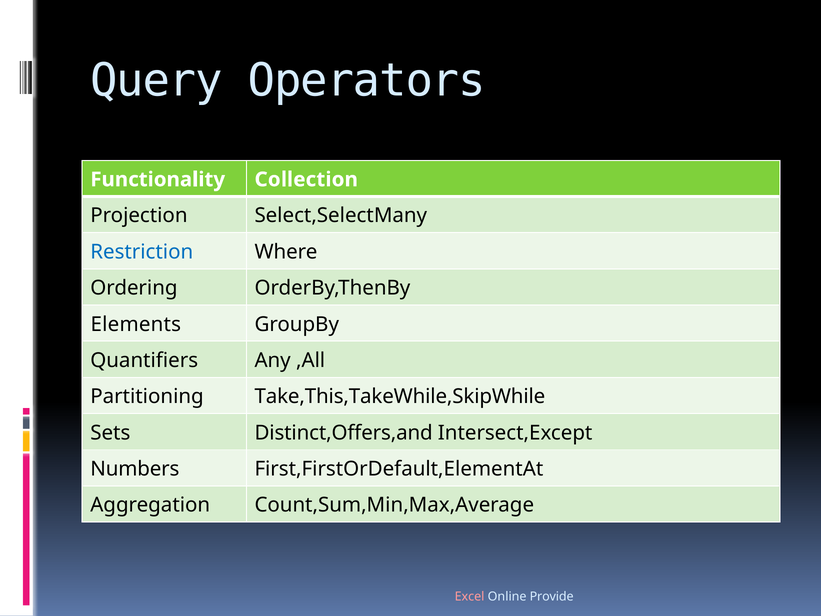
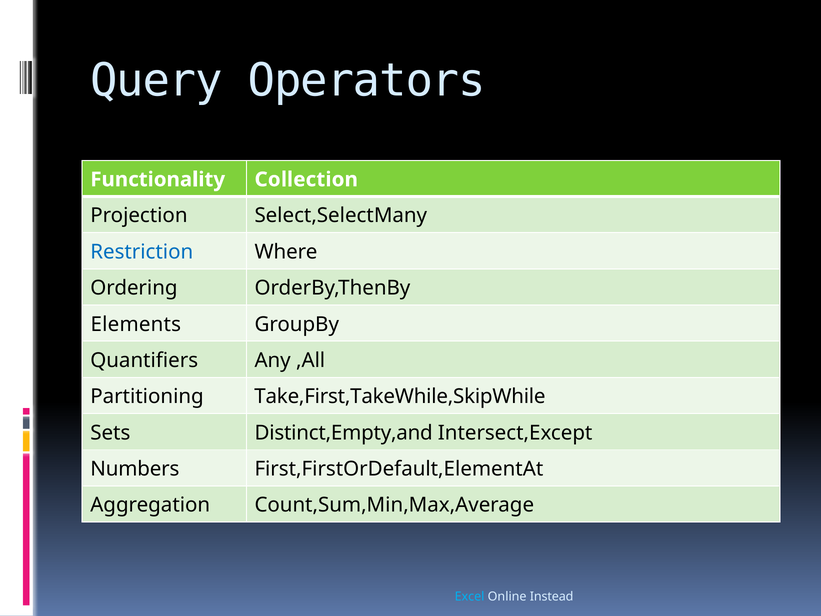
Take,This,TakeWhile,SkipWhile: Take,This,TakeWhile,SkipWhile -> Take,First,TakeWhile,SkipWhile
Distinct,Offers,and: Distinct,Offers,and -> Distinct,Empty,and
Excel colour: pink -> light blue
Provide: Provide -> Instead
